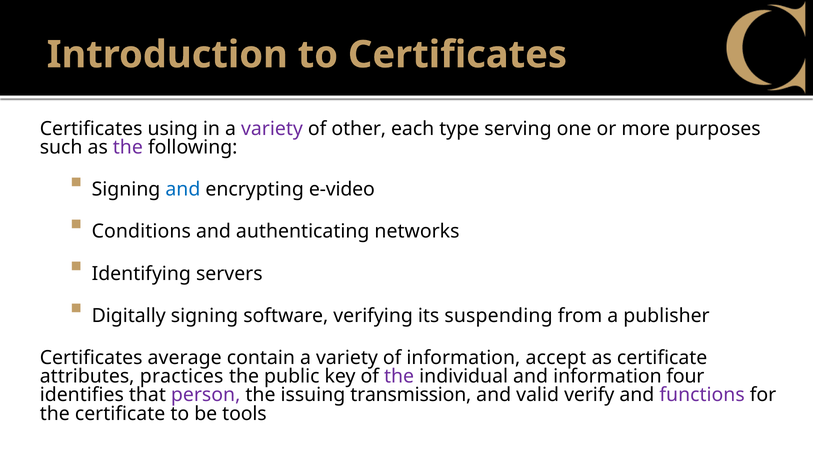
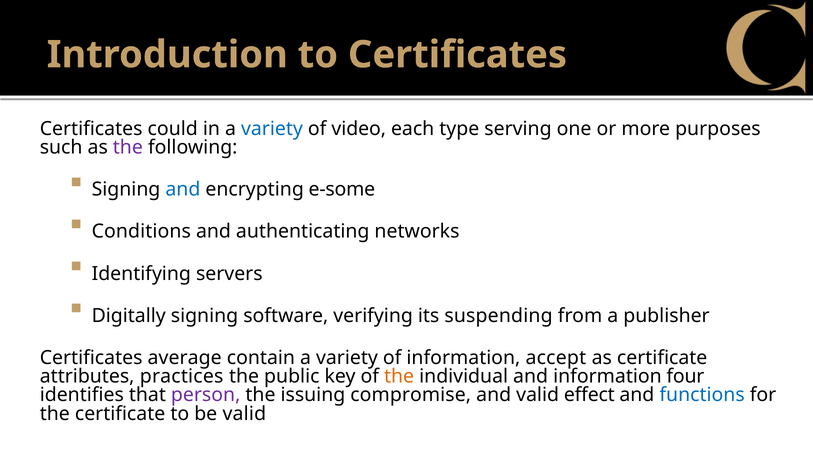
using: using -> could
variety at (272, 129) colour: purple -> blue
other: other -> video
e-video: e-video -> e-some
the at (399, 377) colour: purple -> orange
transmission: transmission -> compromise
verify: verify -> effect
functions colour: purple -> blue
be tools: tools -> valid
